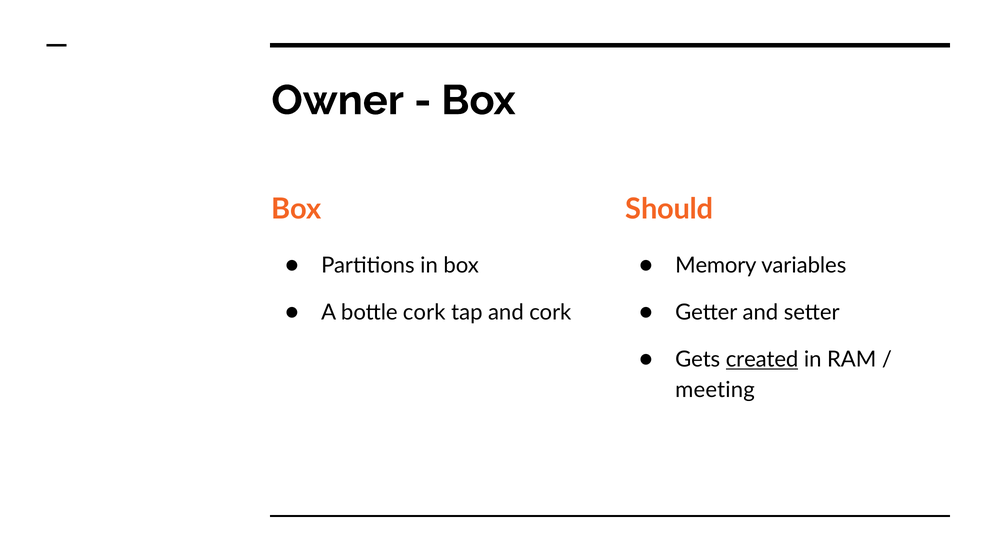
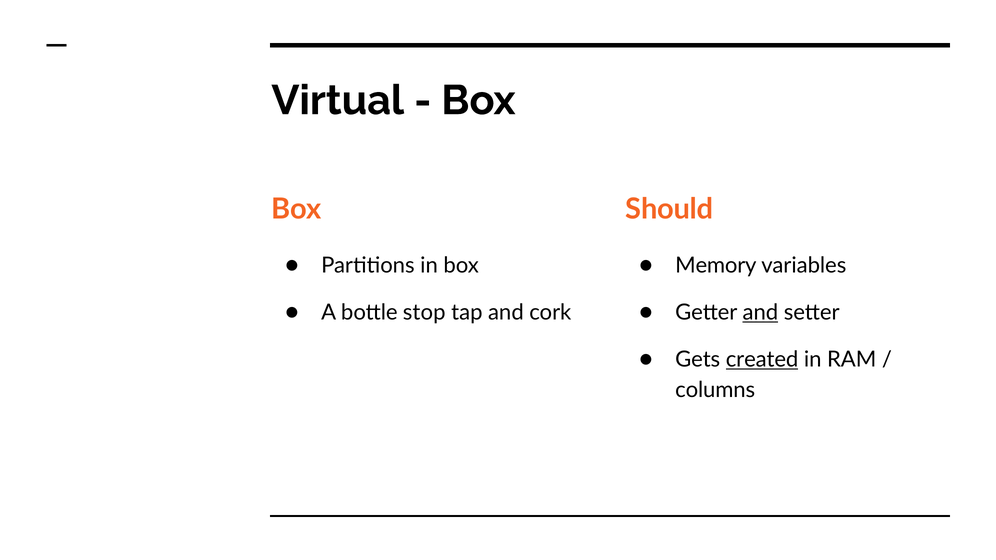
Owner: Owner -> Virtual
bottle cork: cork -> stop
and at (760, 313) underline: none -> present
meeting: meeting -> columns
